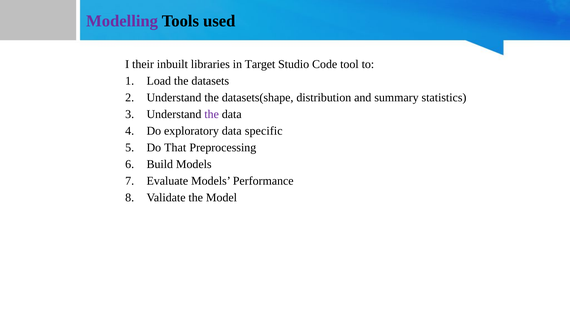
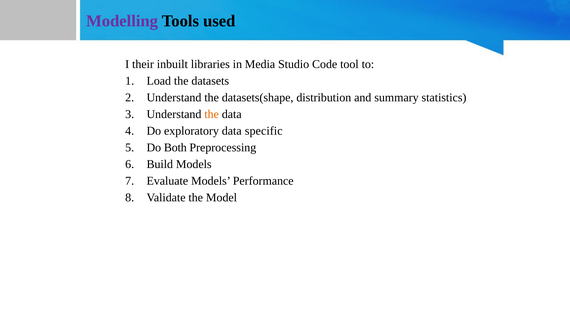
Target: Target -> Media
the at (212, 114) colour: purple -> orange
That: That -> Both
